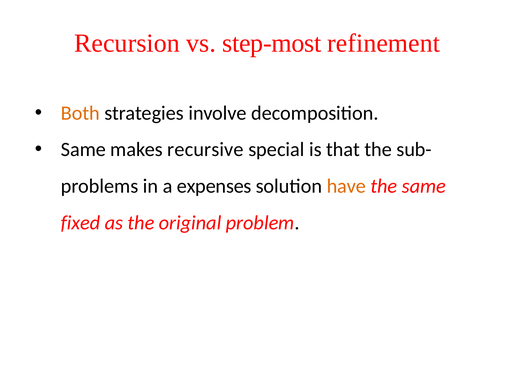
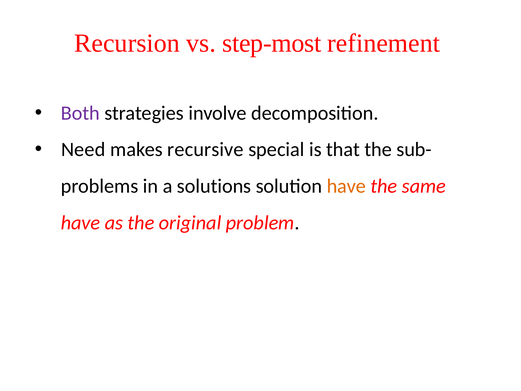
Both colour: orange -> purple
Same at (83, 150): Same -> Need
expenses: expenses -> solutions
fixed at (81, 223): fixed -> have
